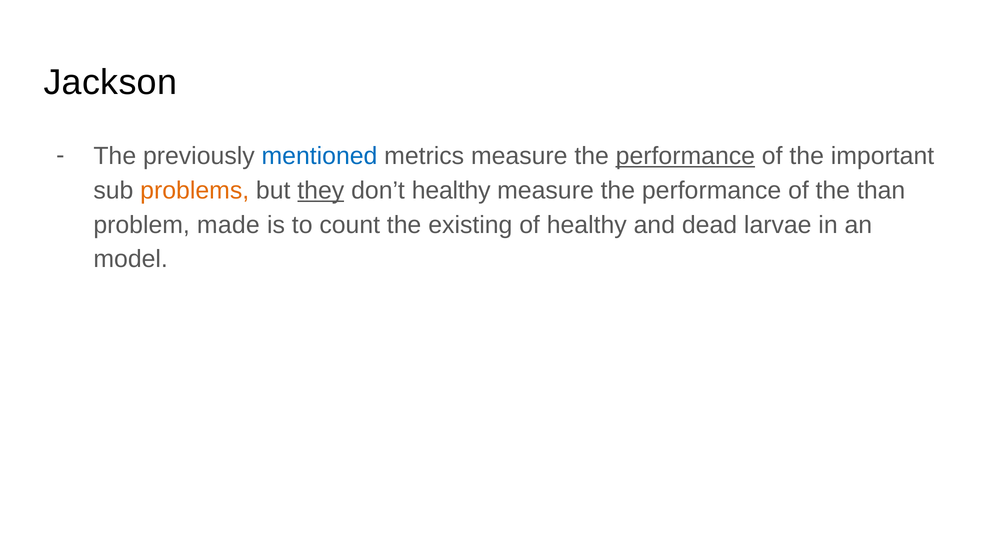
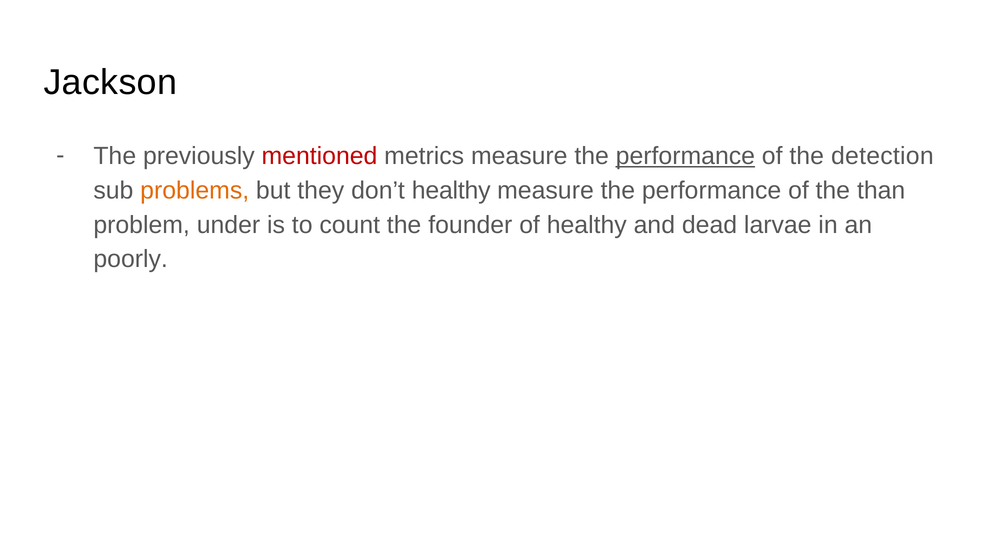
mentioned colour: blue -> red
important: important -> detection
they underline: present -> none
made: made -> under
existing: existing -> founder
model: model -> poorly
